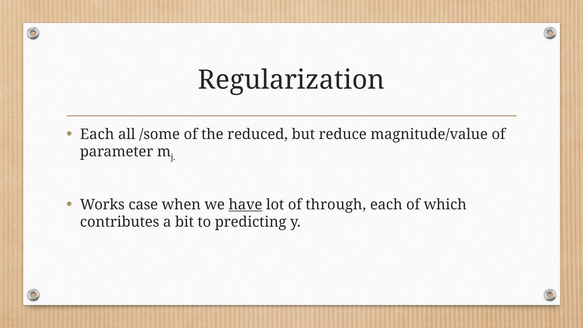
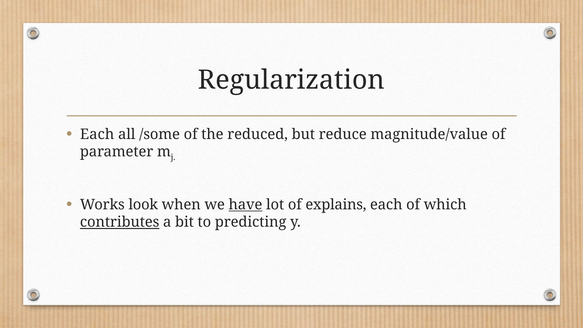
case: case -> look
through: through -> explains
contributes underline: none -> present
